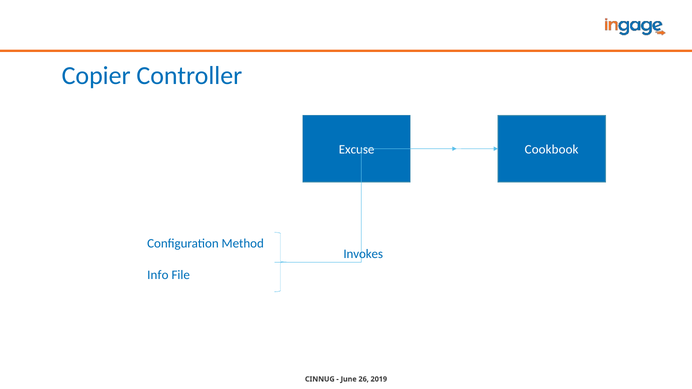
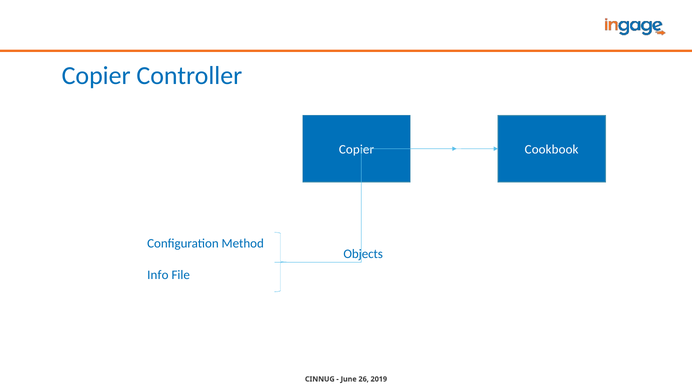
Excuse at (357, 150): Excuse -> Copier
Invokes: Invokes -> Objects
